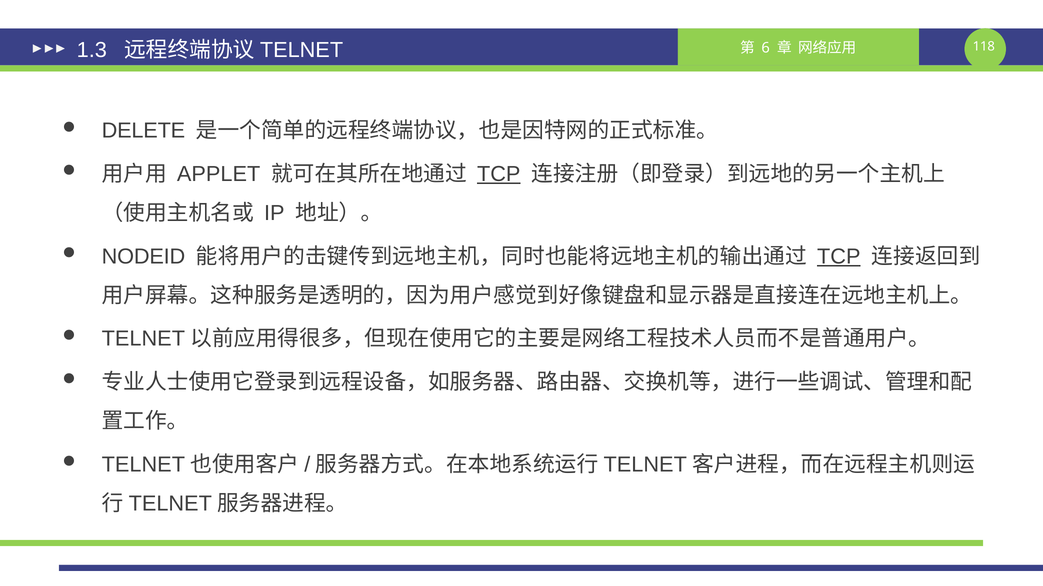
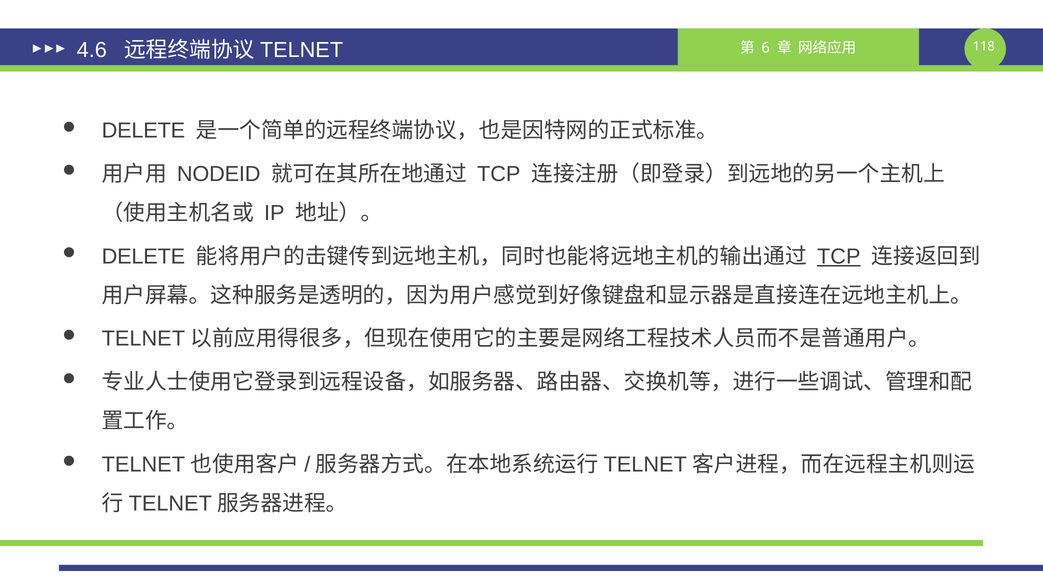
1.3: 1.3 -> 4.6
APPLET: APPLET -> NODEID
TCP at (499, 174) underline: present -> none
NODEID at (143, 257): NODEID -> DELETE
